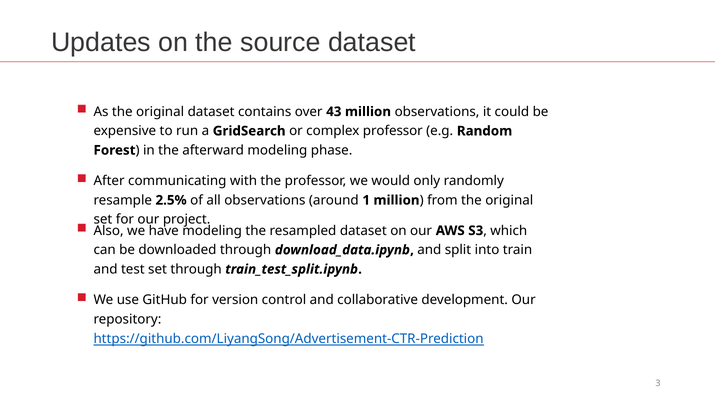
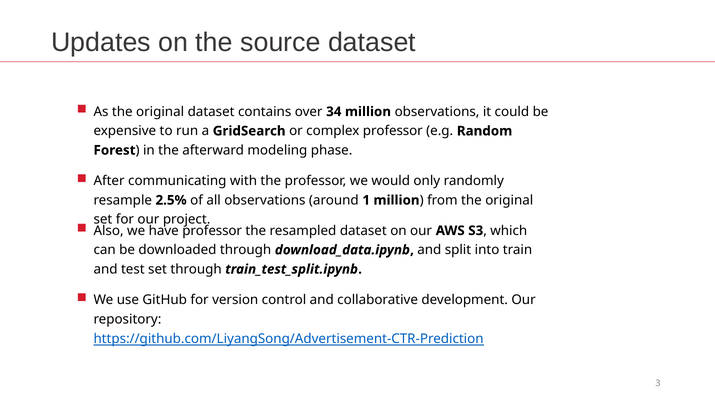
43: 43 -> 34
have modeling: modeling -> professor
